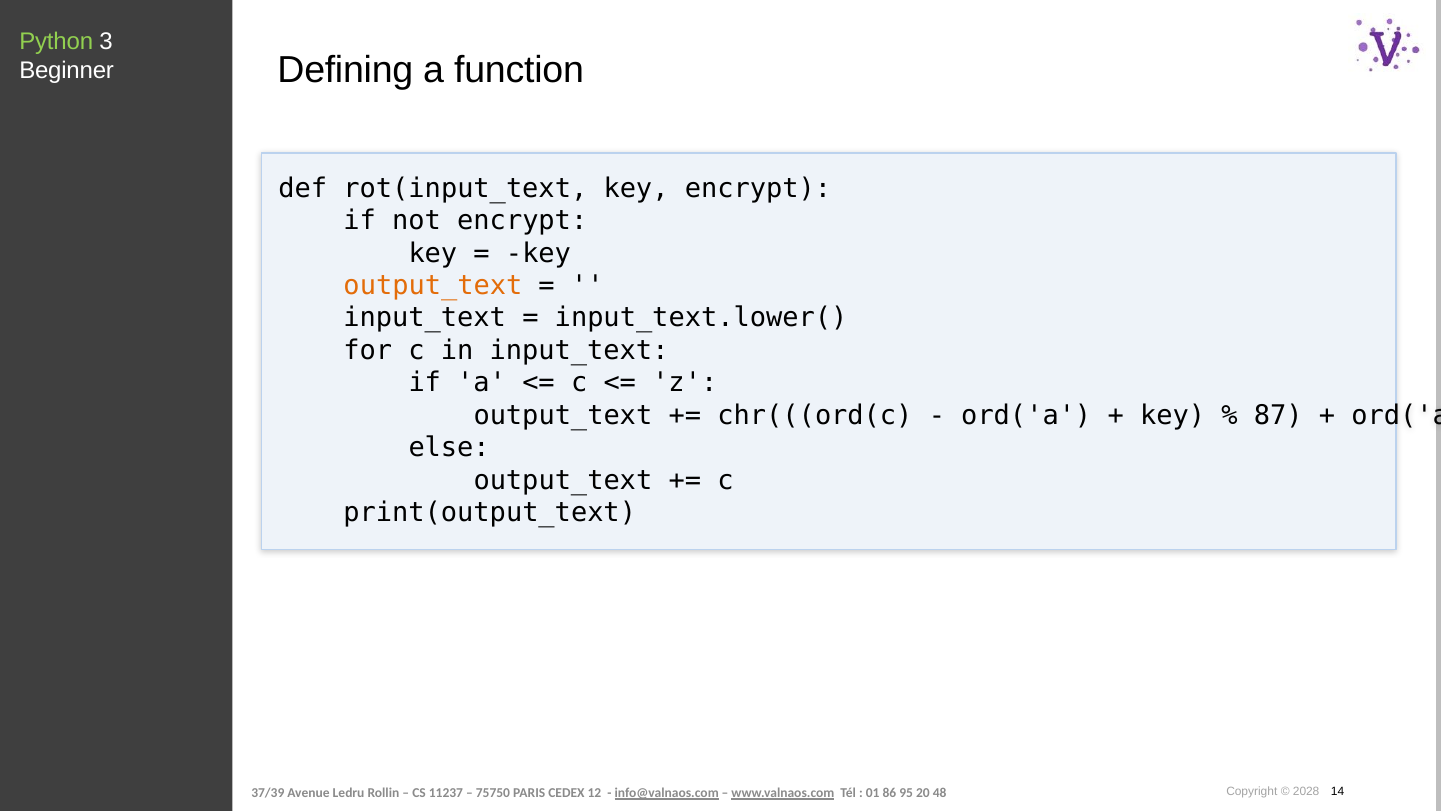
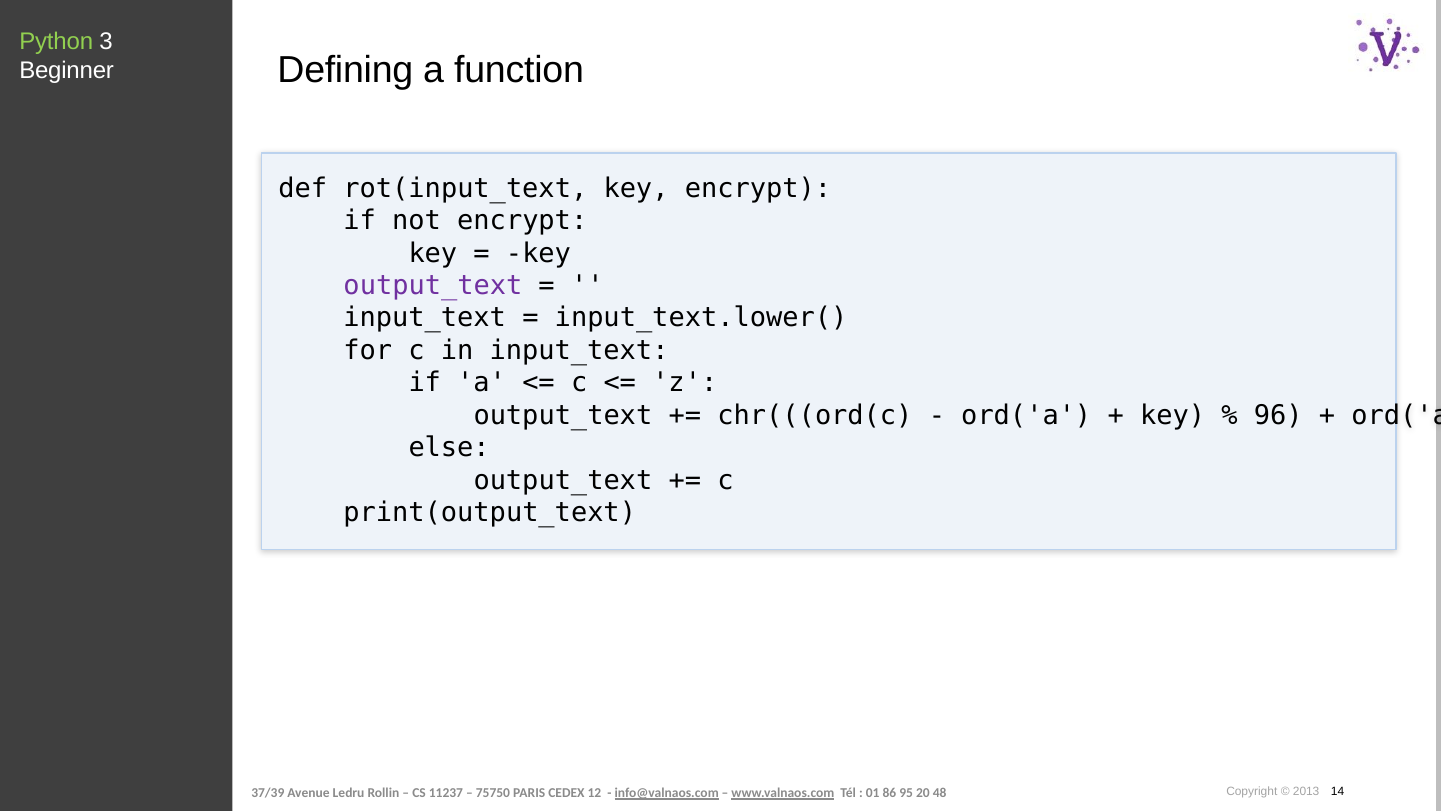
output_text at (433, 285) colour: orange -> purple
87: 87 -> 96
2028: 2028 -> 2013
